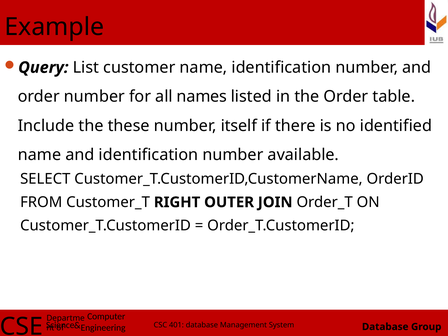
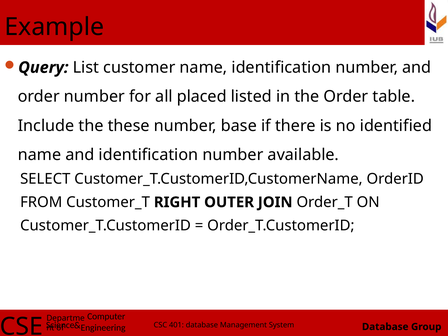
names: names -> placed
itself: itself -> base
